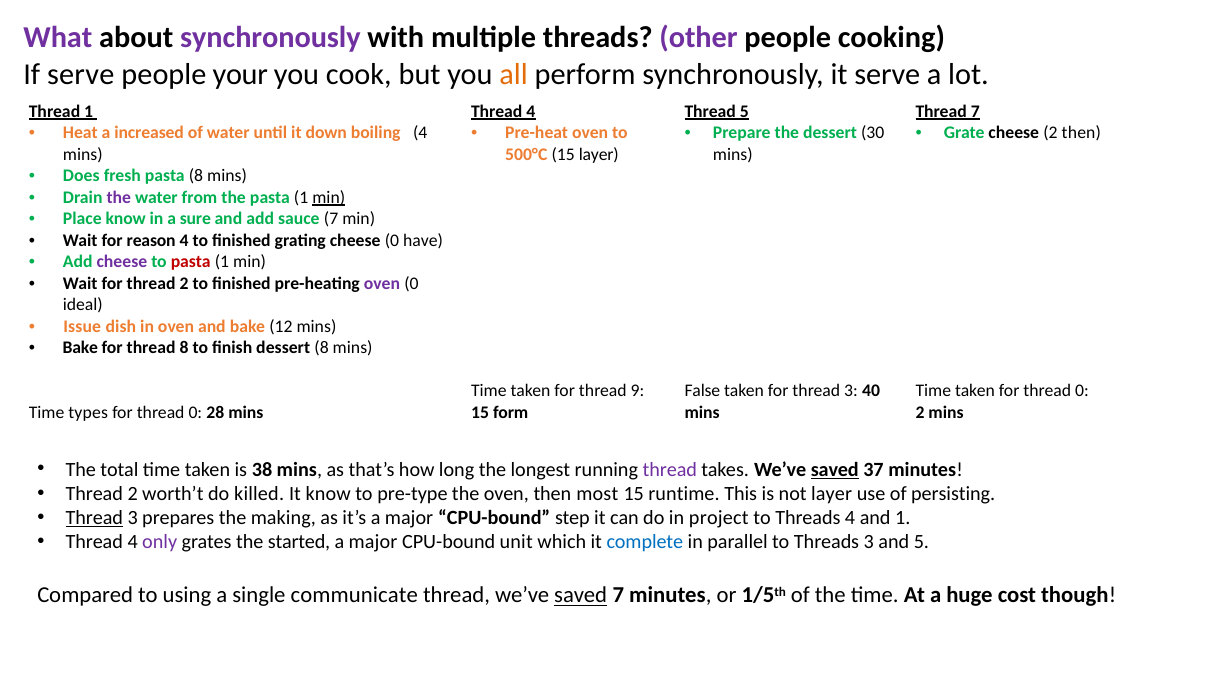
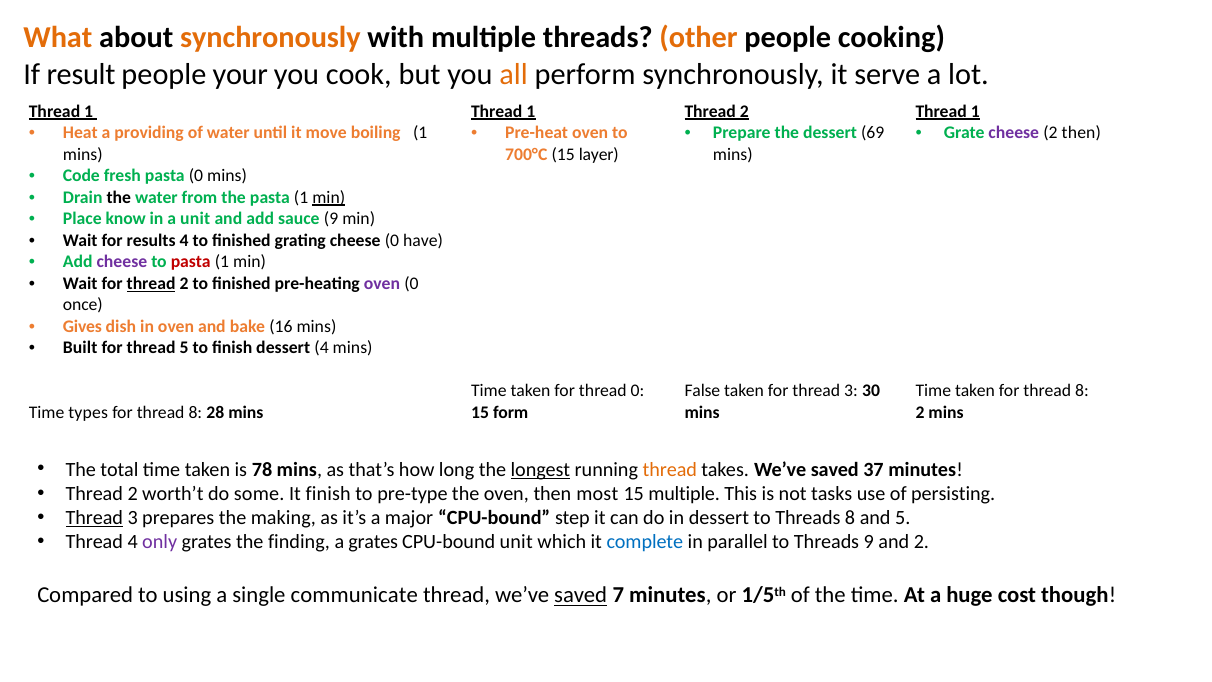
What colour: purple -> orange
synchronously at (270, 38) colour: purple -> orange
other colour: purple -> orange
If serve: serve -> result
4 at (531, 111): 4 -> 1
5 at (744, 111): 5 -> 2
7 at (975, 111): 7 -> 1
increased: increased -> providing
down: down -> move
boiling 4: 4 -> 1
30: 30 -> 69
cheese at (1014, 133) colour: black -> purple
500°C: 500°C -> 700°C
Does: Does -> Code
pasta 8: 8 -> 0
the at (119, 197) colour: purple -> black
a sure: sure -> unit
sauce 7: 7 -> 9
reason: reason -> results
thread at (151, 283) underline: none -> present
ideal: ideal -> once
Issue: Issue -> Gives
12: 12 -> 16
Bake at (80, 348): Bake -> Built
thread 8: 8 -> 5
dessert 8: 8 -> 4
thread 9: 9 -> 0
40: 40 -> 30
taken for thread 0: 0 -> 8
0 at (195, 412): 0 -> 8
38: 38 -> 78
longest underline: none -> present
thread at (670, 469) colour: purple -> orange
saved at (835, 469) underline: present -> none
killed: killed -> some
It know: know -> finish
15 runtime: runtime -> multiple
not layer: layer -> tasks
in project: project -> dessert
Threads 4: 4 -> 8
and 1: 1 -> 5
started: started -> finding
major at (373, 542): major -> grates
Threads 3: 3 -> 9
and 5: 5 -> 2
